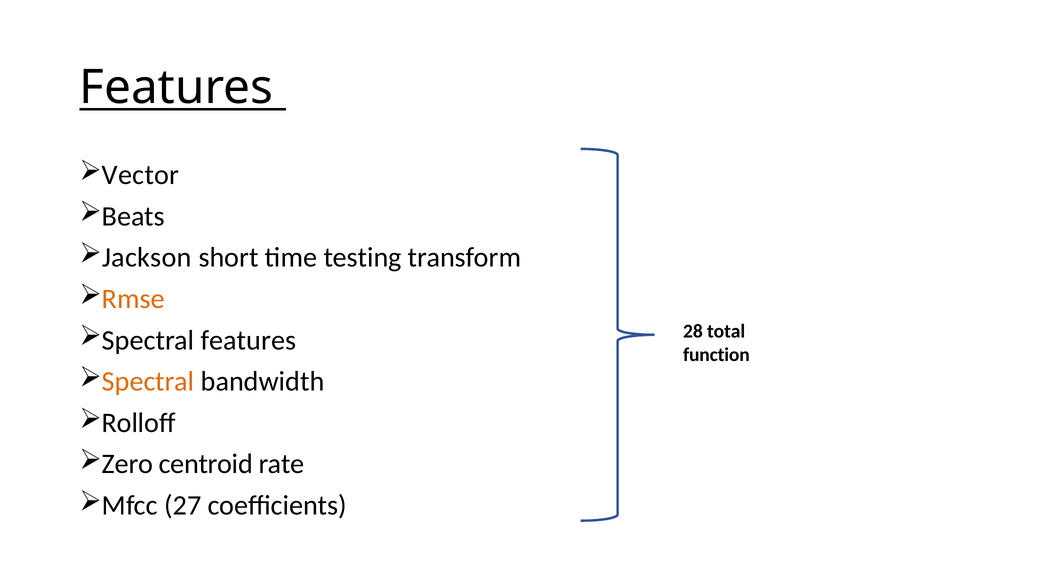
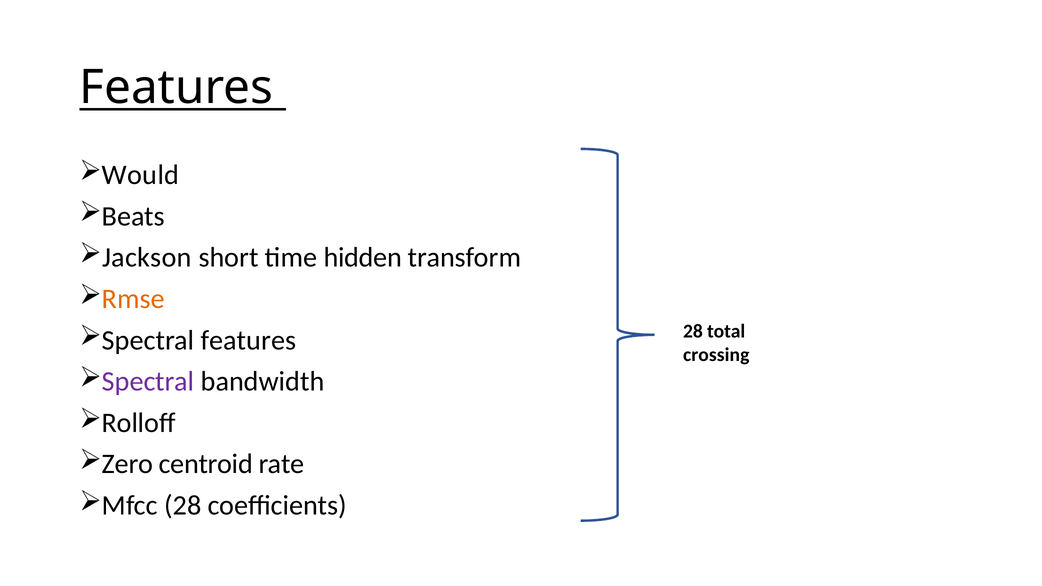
Vector: Vector -> Would
testing: testing -> hidden
function: function -> crossing
Spectral at (148, 382) colour: orange -> purple
Mfcc 27: 27 -> 28
